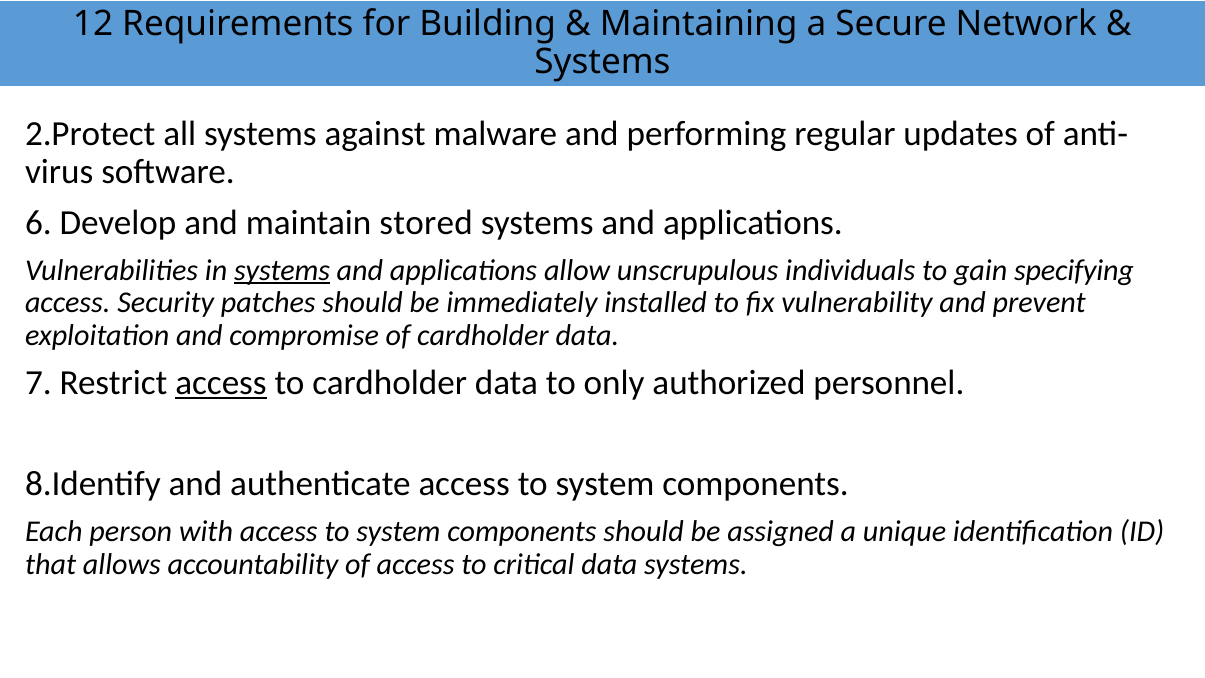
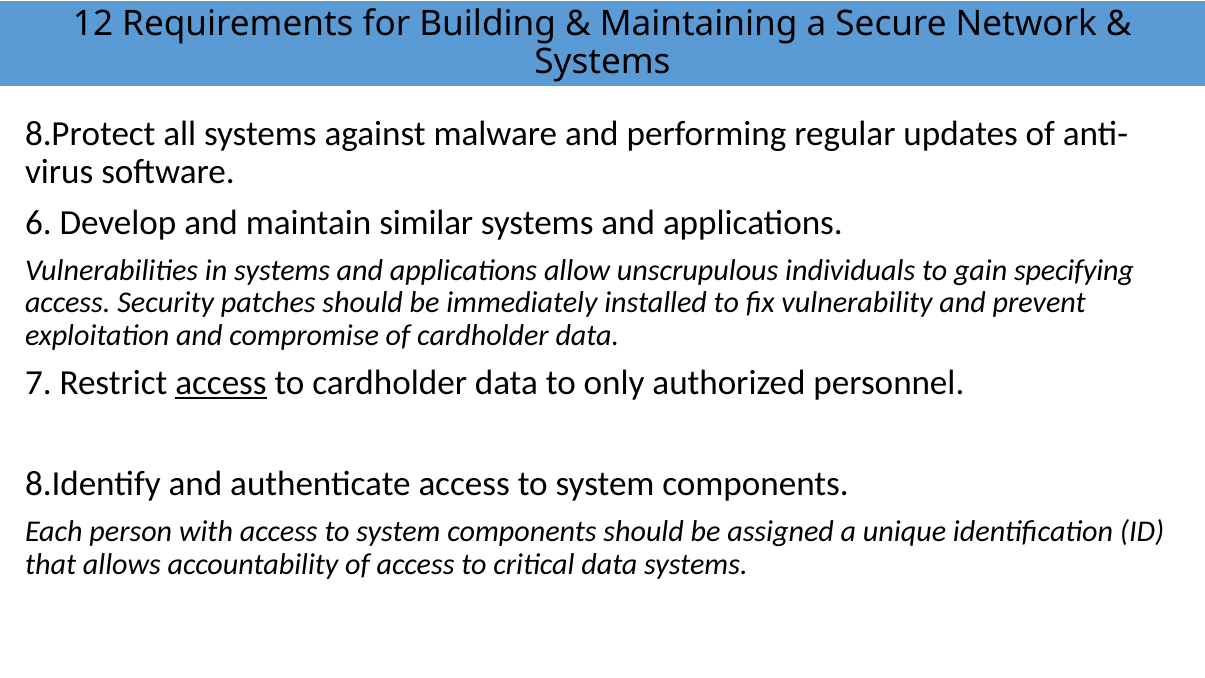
2.Protect: 2.Protect -> 8.Protect
stored: stored -> similar
systems at (282, 270) underline: present -> none
